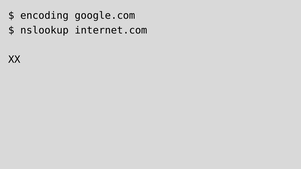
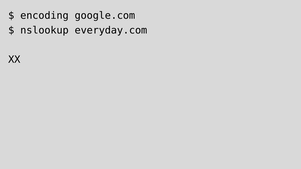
internet.com: internet.com -> everyday.com
